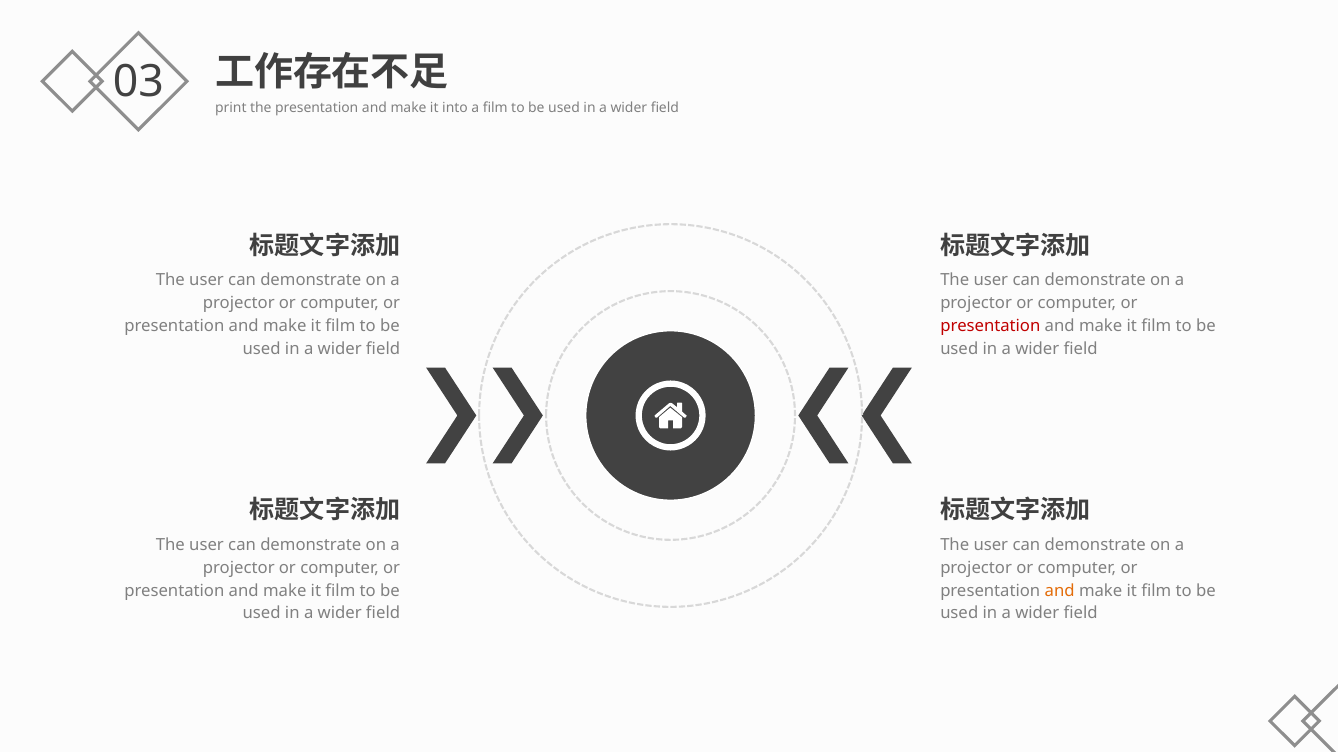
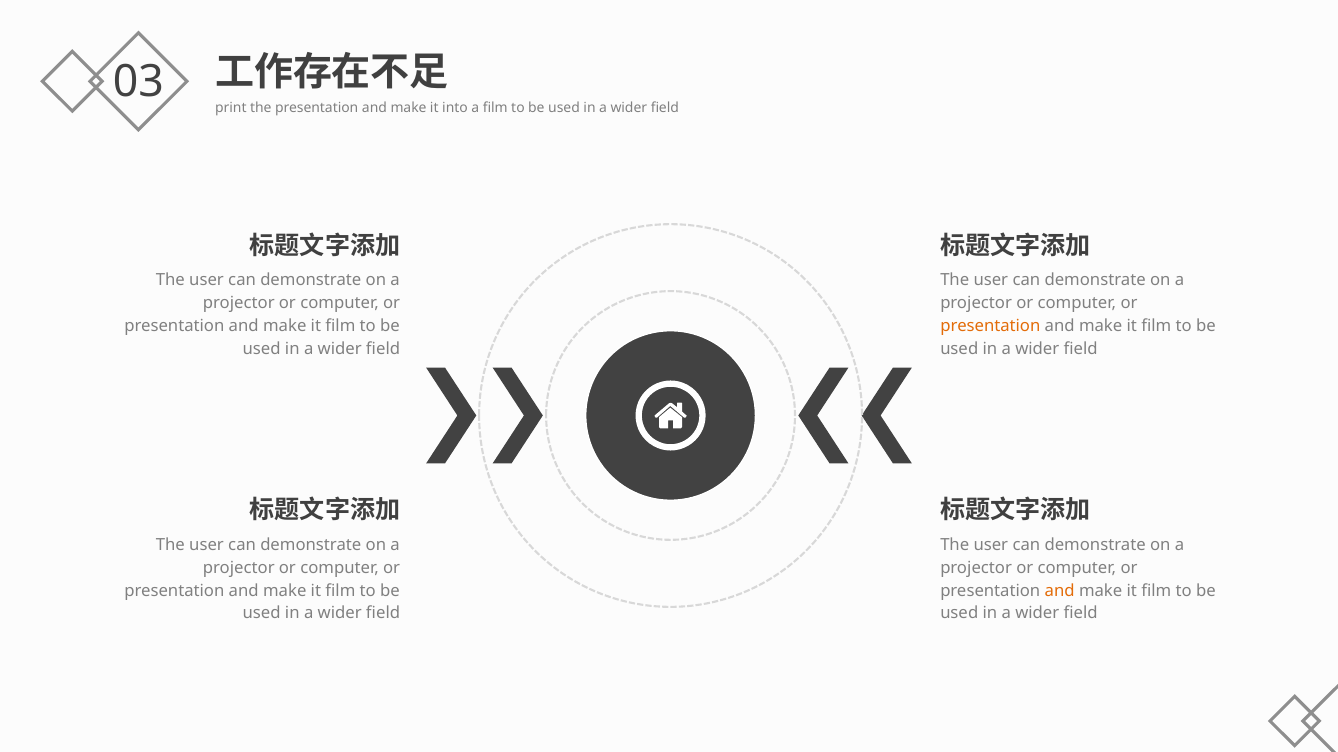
presentation at (990, 326) colour: red -> orange
